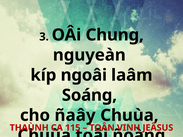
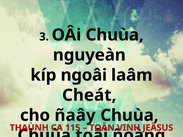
OÂi Chung: Chung -> Chuùa
Soáng: Soáng -> Cheát
